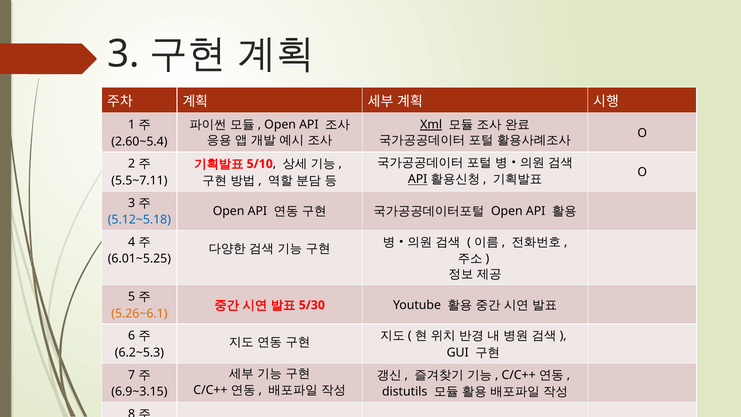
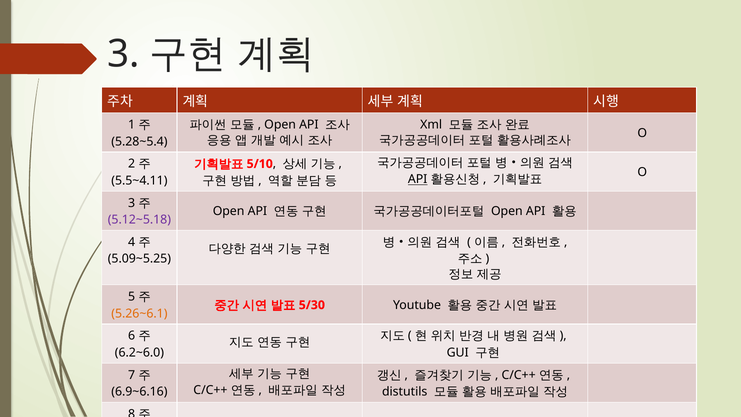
Xml underline: present -> none
2.60~5.4: 2.60~5.4 -> 5.28~5.4
5.5~7.11: 5.5~7.11 -> 5.5~4.11
5.12~5.18 colour: blue -> purple
6.01~5.25: 6.01~5.25 -> 5.09~5.25
6.2~5.3: 6.2~5.3 -> 6.2~6.0
6.9~3.15: 6.9~3.15 -> 6.9~6.16
